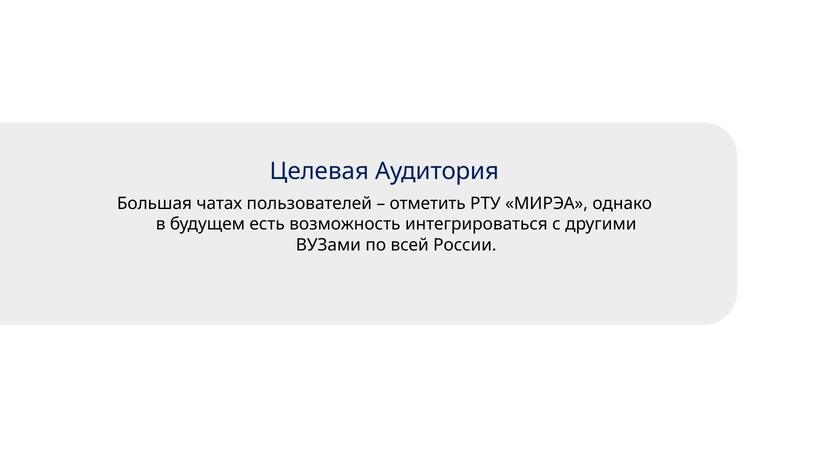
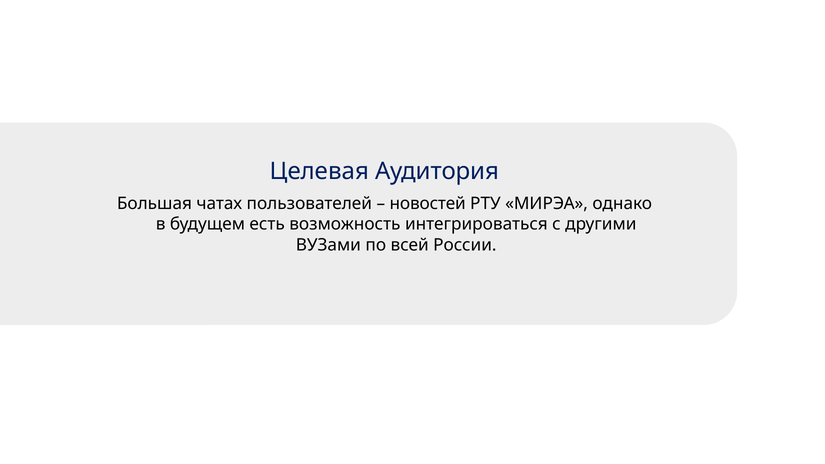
отметить: отметить -> новостей
